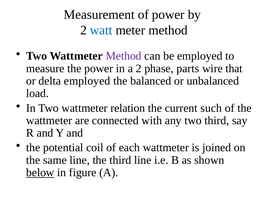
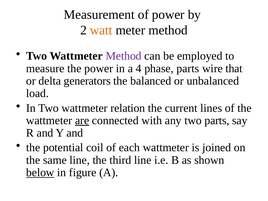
watt colour: blue -> orange
a 2: 2 -> 4
delta employed: employed -> generators
such: such -> lines
are underline: none -> present
two third: third -> parts
